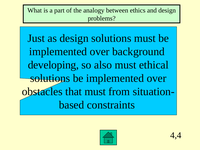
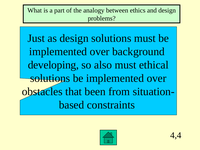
that must: must -> been
